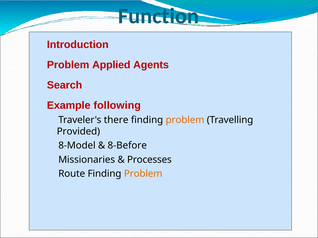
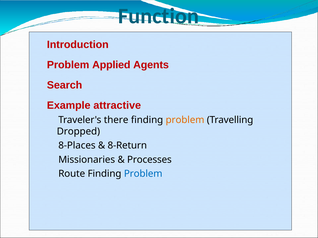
following: following -> attractive
Provided: Provided -> Dropped
8-Model: 8-Model -> 8-Places
8-Before: 8-Before -> 8-Return
Problem at (143, 174) colour: orange -> blue
